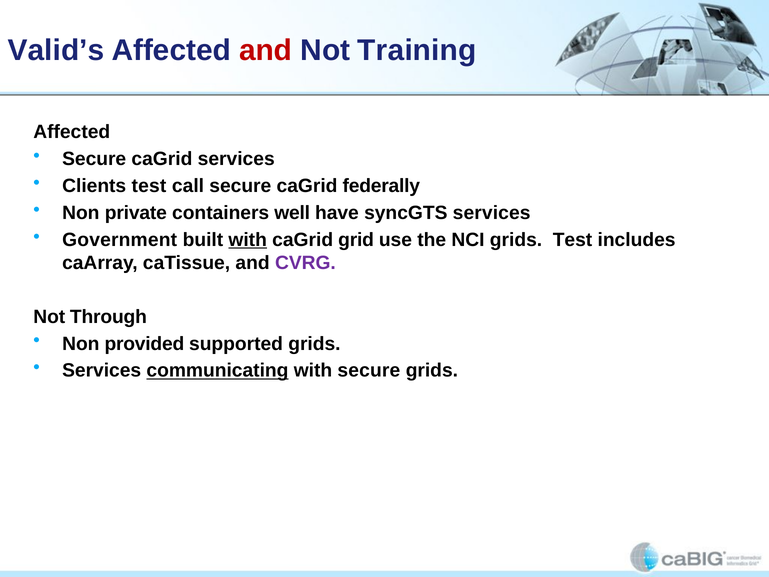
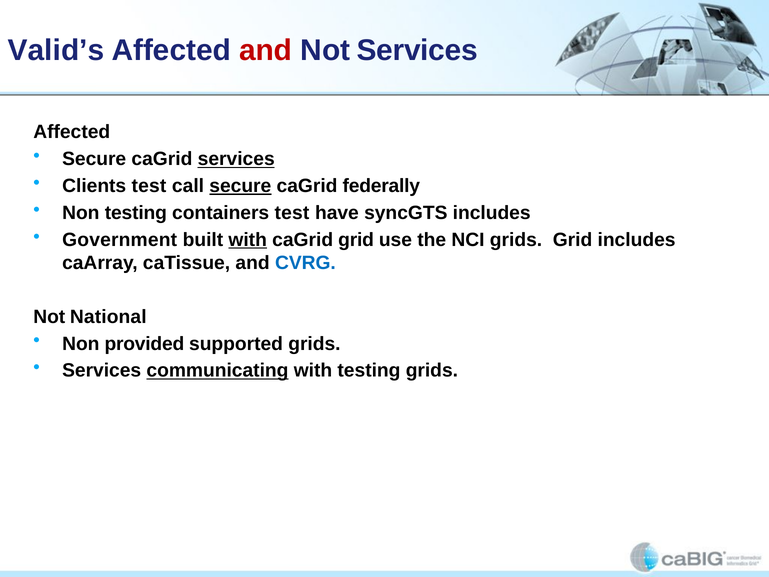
Not Training: Training -> Services
services at (236, 159) underline: none -> present
secure at (240, 186) underline: none -> present
Non private: private -> testing
containers well: well -> test
syncGTS services: services -> includes
grids Test: Test -> Grid
CVRG colour: purple -> blue
Through: Through -> National
with secure: secure -> testing
